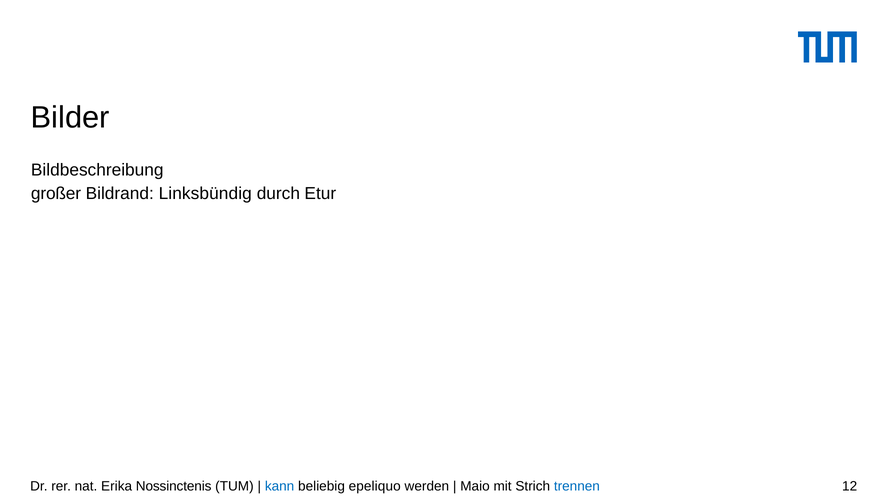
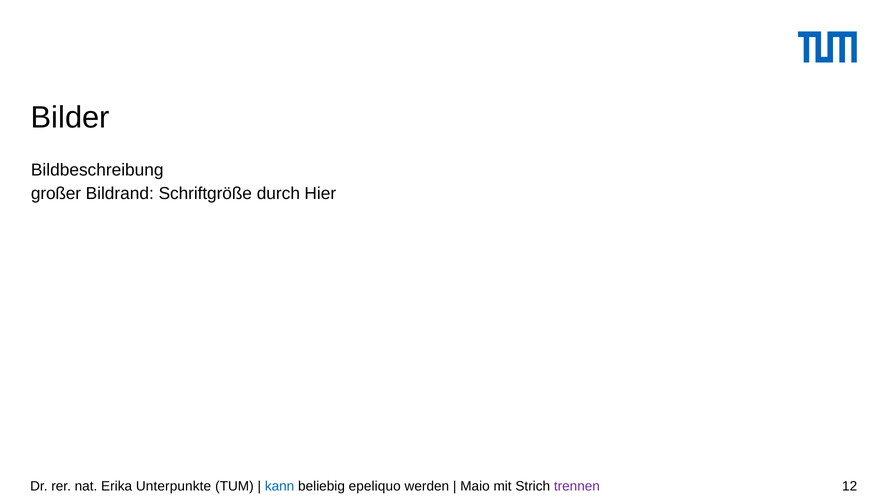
Linksbündig: Linksbündig -> Schriftgröße
Etur: Etur -> Hier
Nossinctenis: Nossinctenis -> Unterpunkte
trennen colour: blue -> purple
